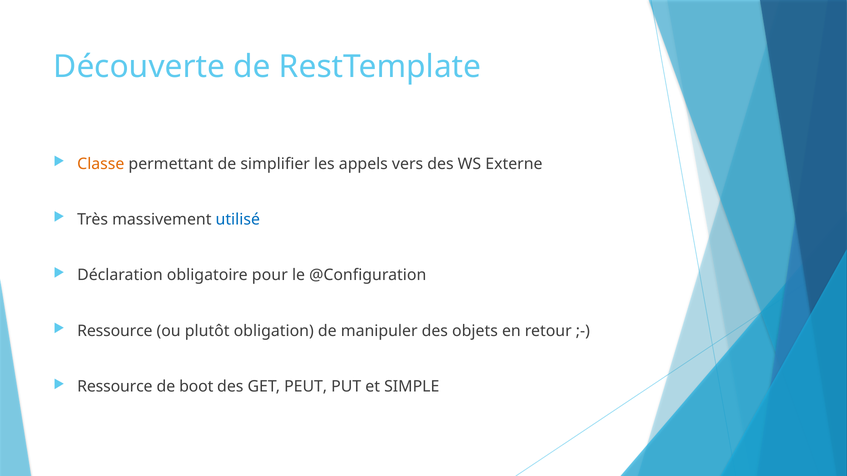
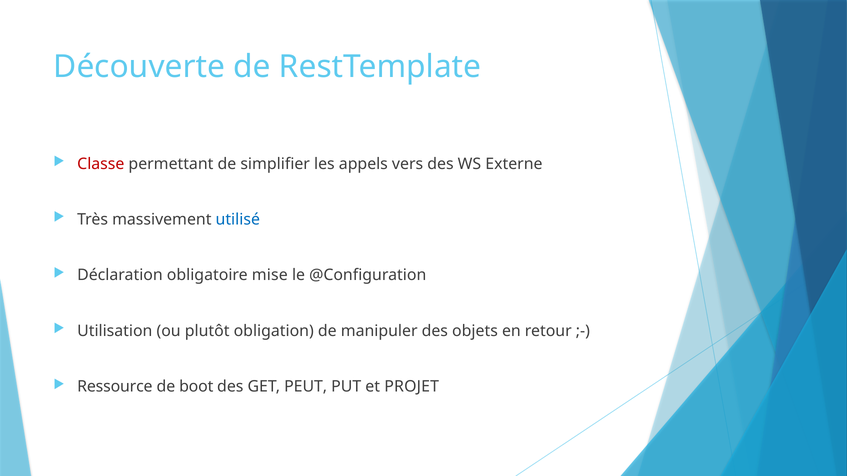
Classe colour: orange -> red
pour: pour -> mise
Ressource at (115, 331): Ressource -> Utilisation
SIMPLE: SIMPLE -> PROJET
